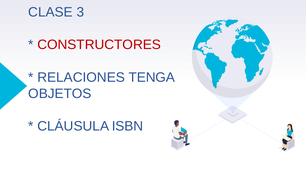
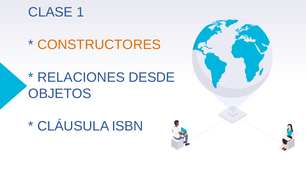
3: 3 -> 1
CONSTRUCTORES colour: red -> orange
TENGA: TENGA -> DESDE
